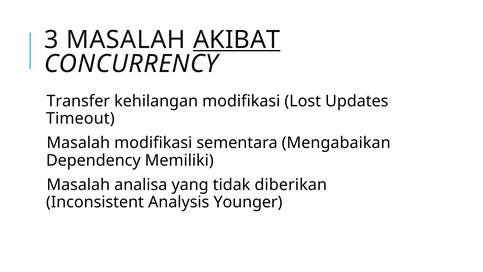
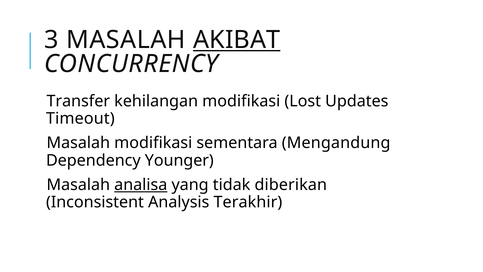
Mengabaikan: Mengabaikan -> Mengandung
Memiliki: Memiliki -> Younger
analisa underline: none -> present
Younger: Younger -> Terakhir
